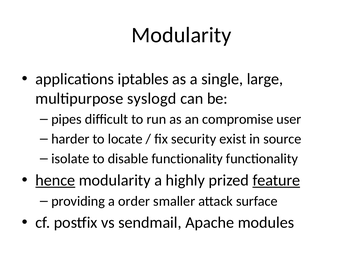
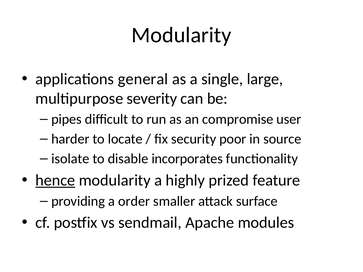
iptables: iptables -> general
syslogd: syslogd -> severity
exist: exist -> poor
disable functionality: functionality -> incorporates
feature underline: present -> none
